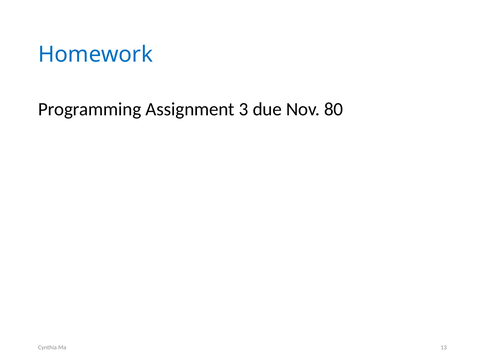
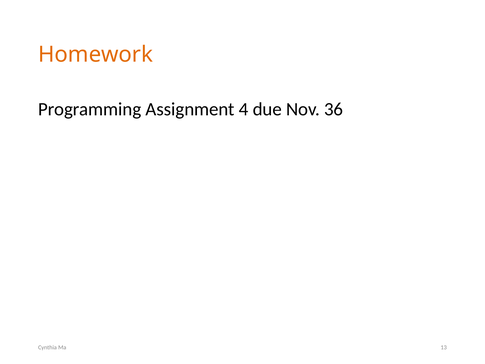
Homework colour: blue -> orange
3: 3 -> 4
80: 80 -> 36
